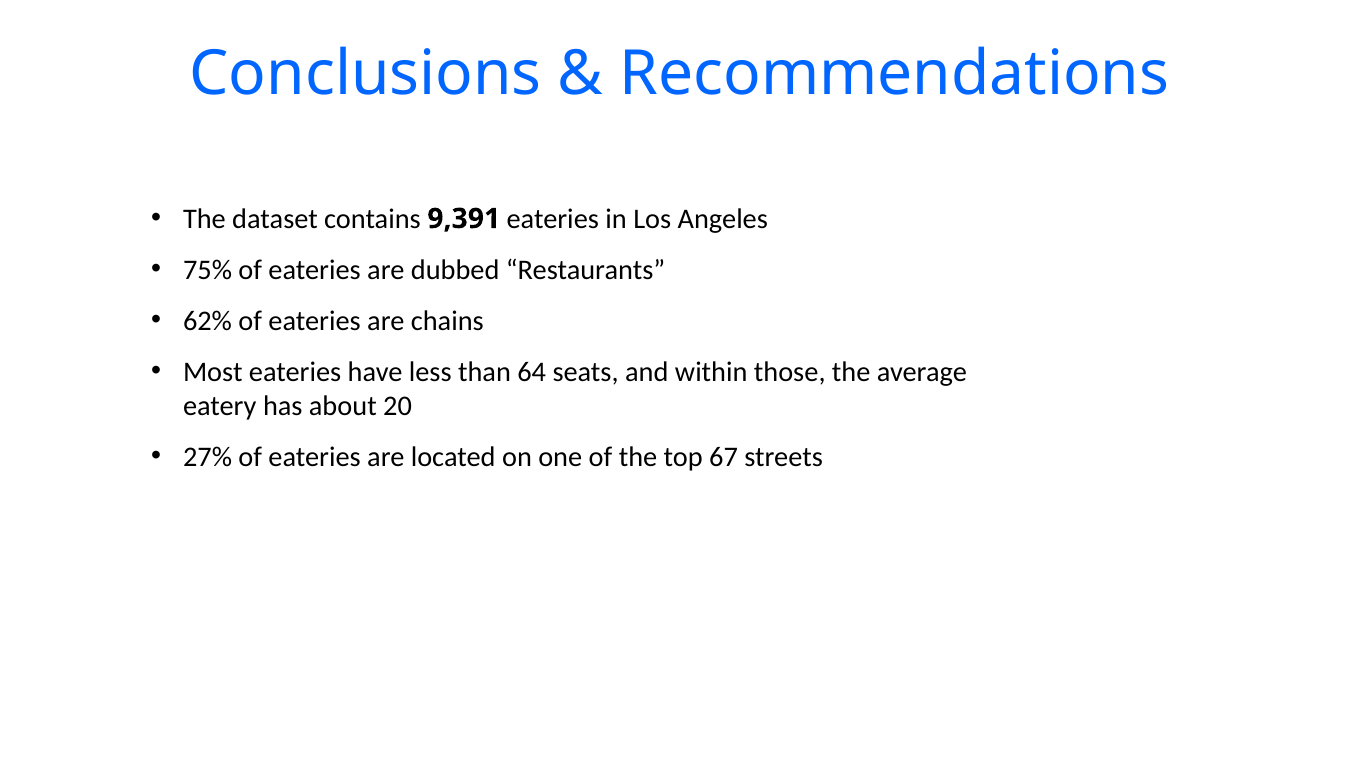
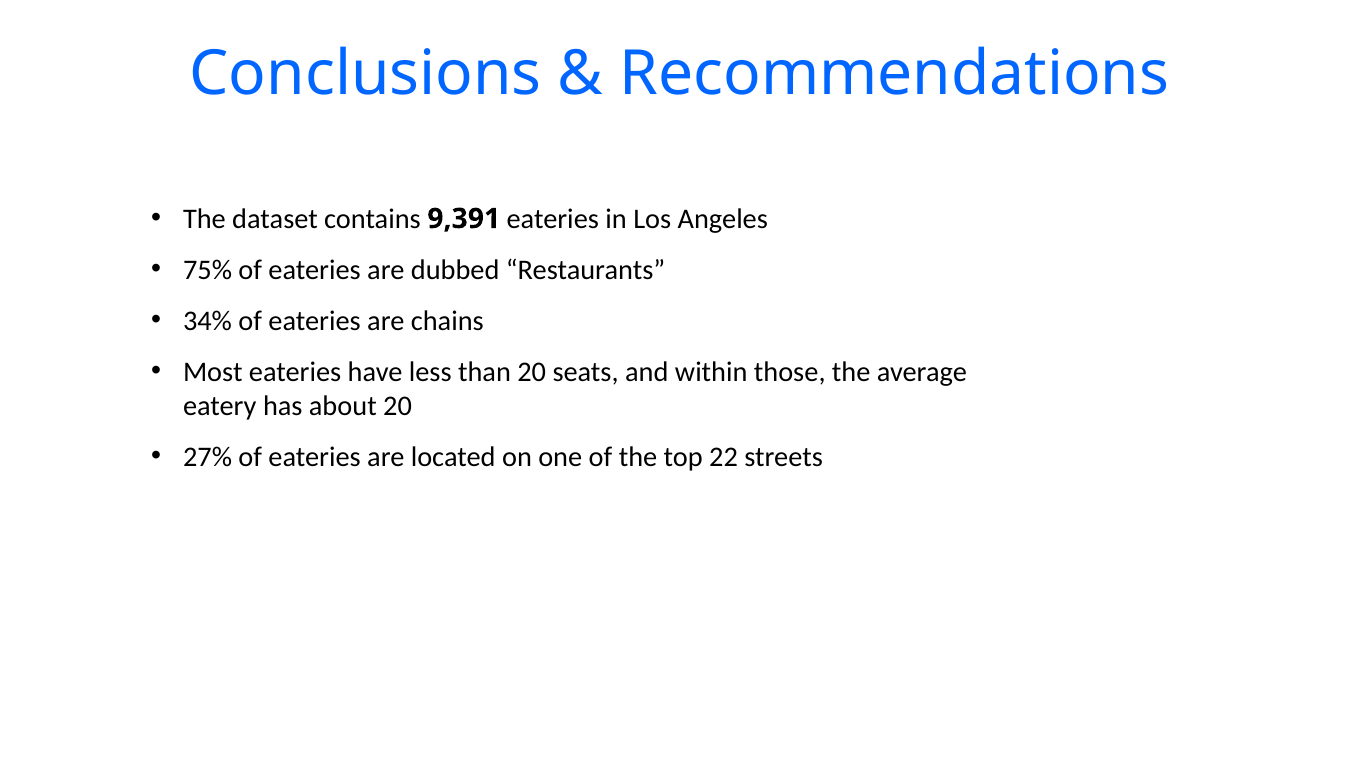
62%: 62% -> 34%
than 64: 64 -> 20
67: 67 -> 22
